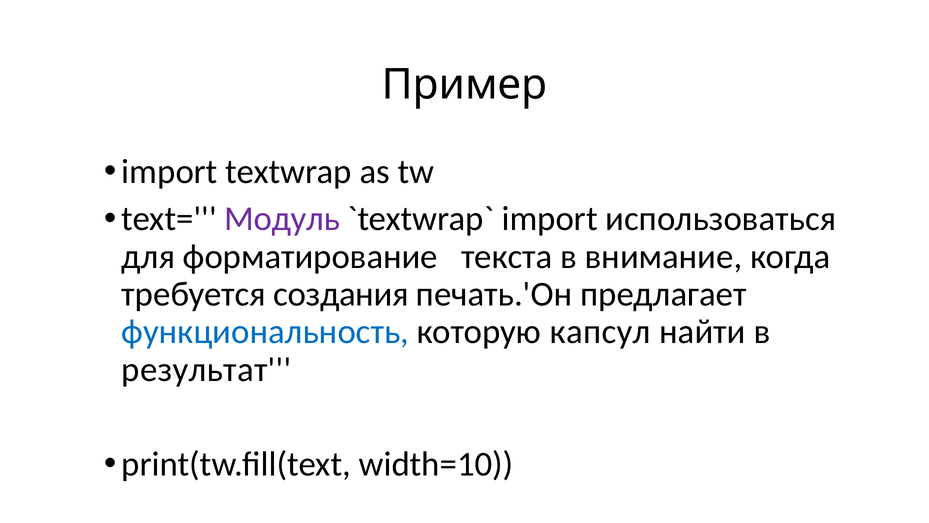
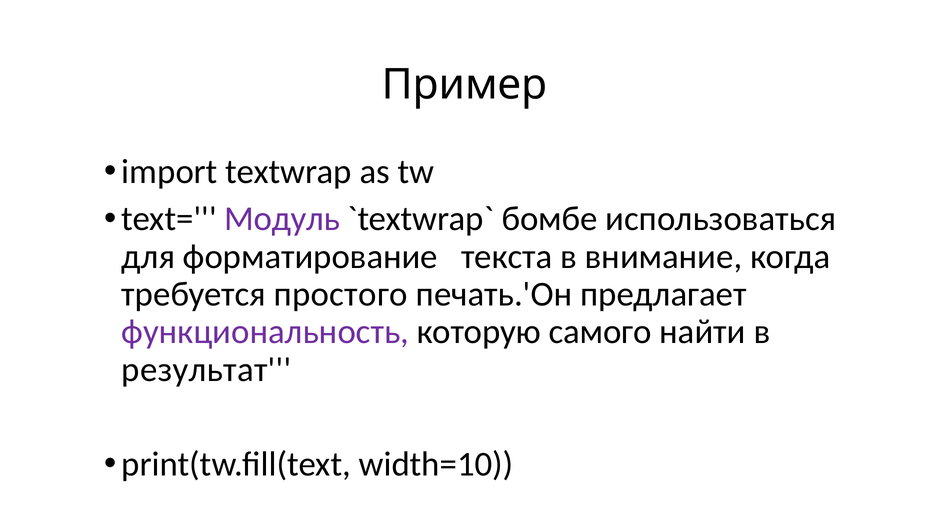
import at (550, 219): import -> бомбе
создания: создания -> простого
функциональность colour: blue -> purple
капсул: капсул -> самого
